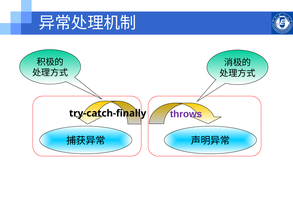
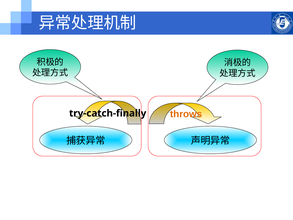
throws colour: purple -> orange
